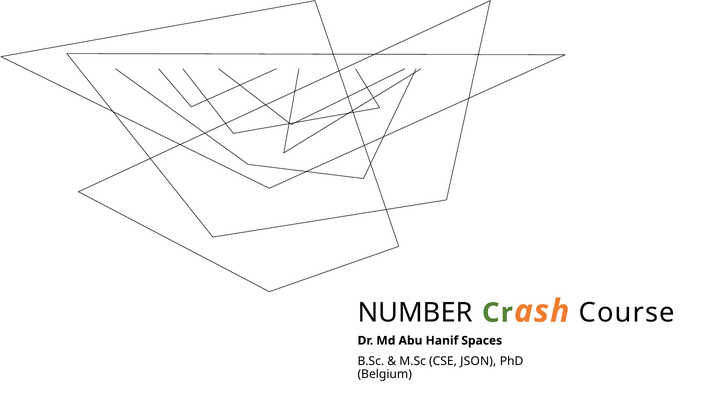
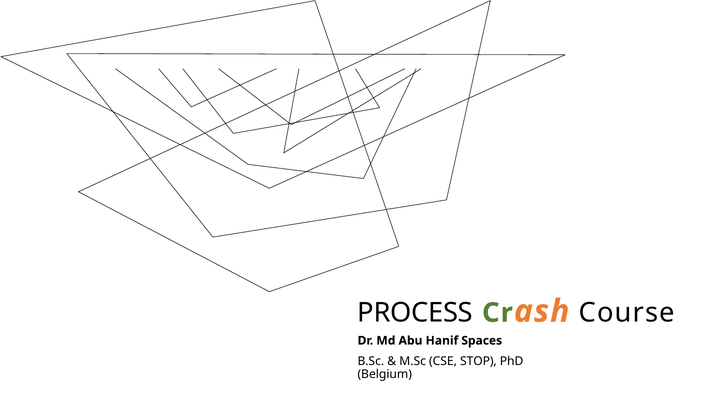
NUMBER: NUMBER -> PROCESS
JSON: JSON -> STOP
